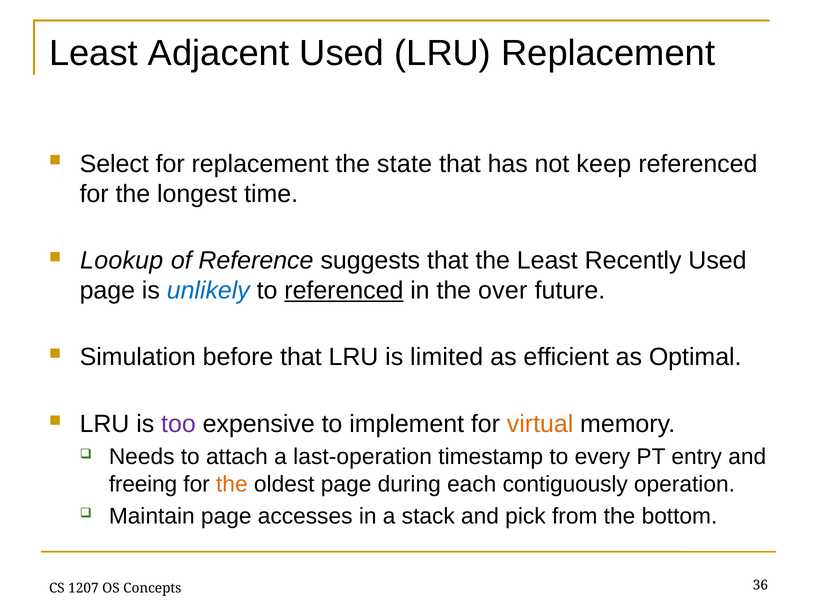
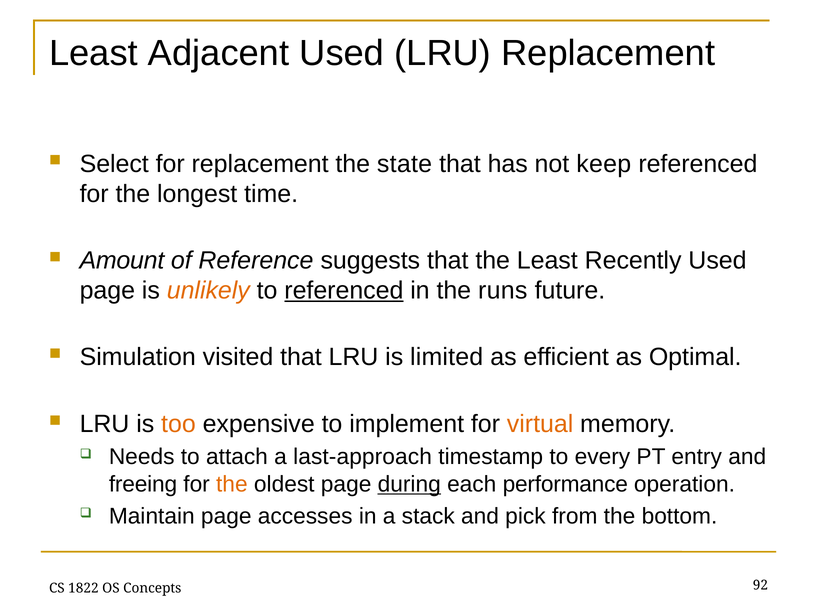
Lookup: Lookup -> Amount
unlikely colour: blue -> orange
over: over -> runs
before: before -> visited
too colour: purple -> orange
last-operation: last-operation -> last-approach
during underline: none -> present
contiguously: contiguously -> performance
1207: 1207 -> 1822
36: 36 -> 92
